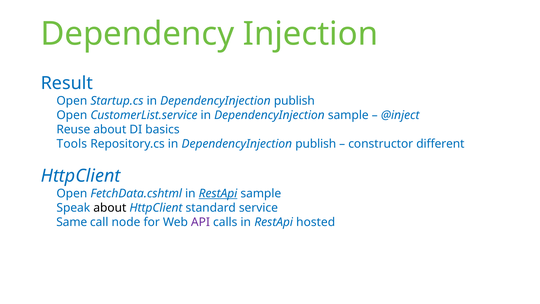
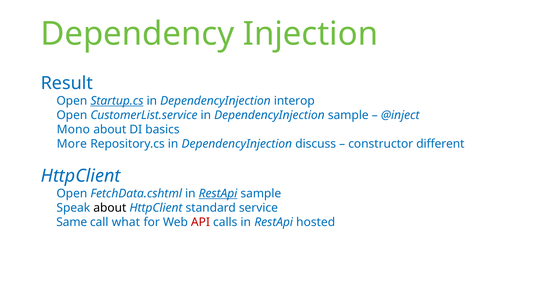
Startup.cs underline: none -> present
publish at (294, 101): publish -> interop
Reuse: Reuse -> Mono
Tools: Tools -> More
Repository.cs in DependencyInjection publish: publish -> discuss
node: node -> what
API colour: purple -> red
